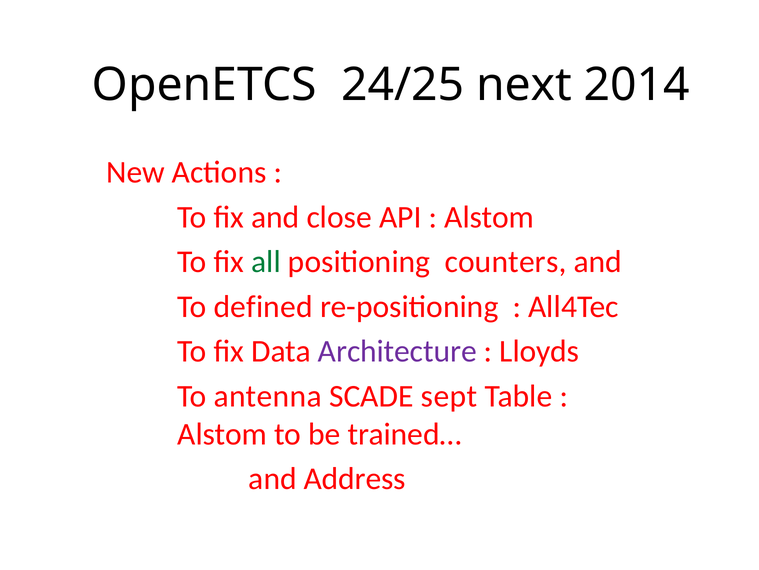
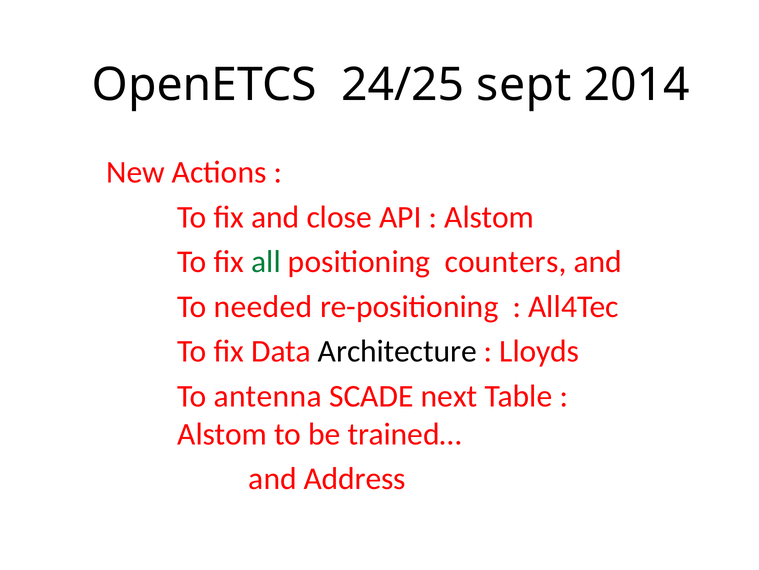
next: next -> sept
defined: defined -> needed
Architecture colour: purple -> black
sept: sept -> next
